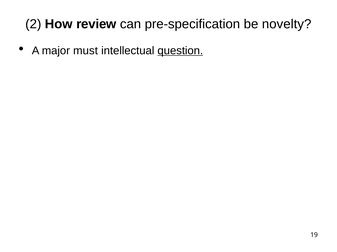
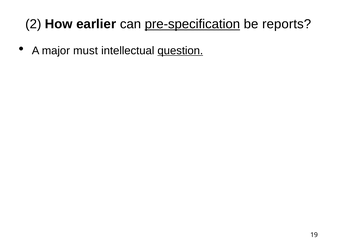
review: review -> earlier
pre-specification underline: none -> present
novelty: novelty -> reports
